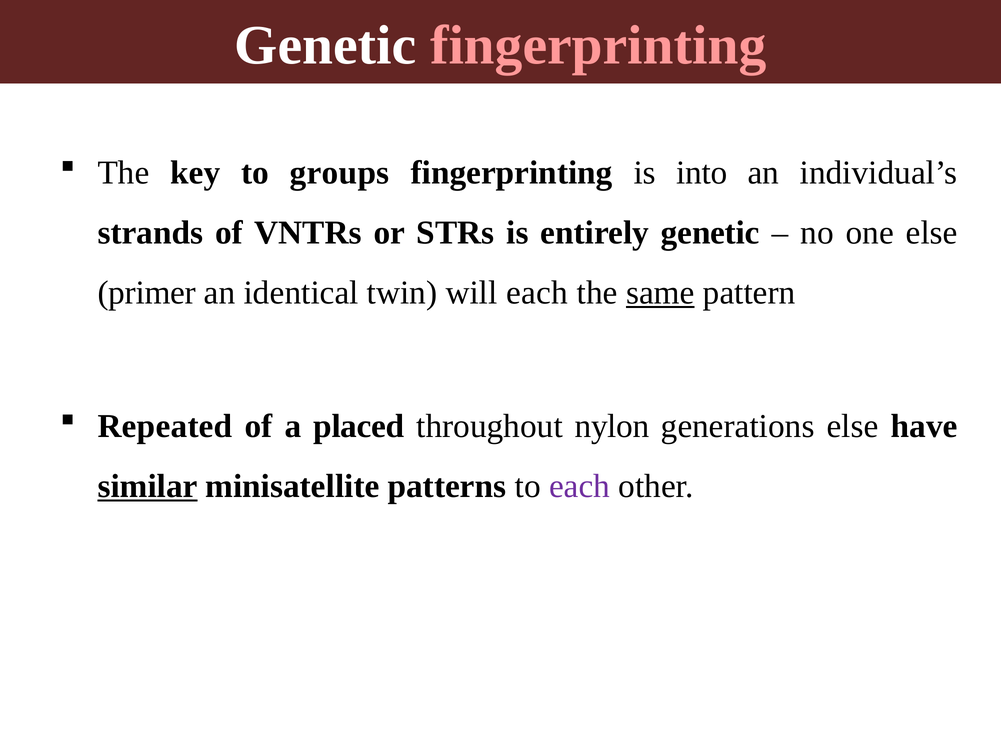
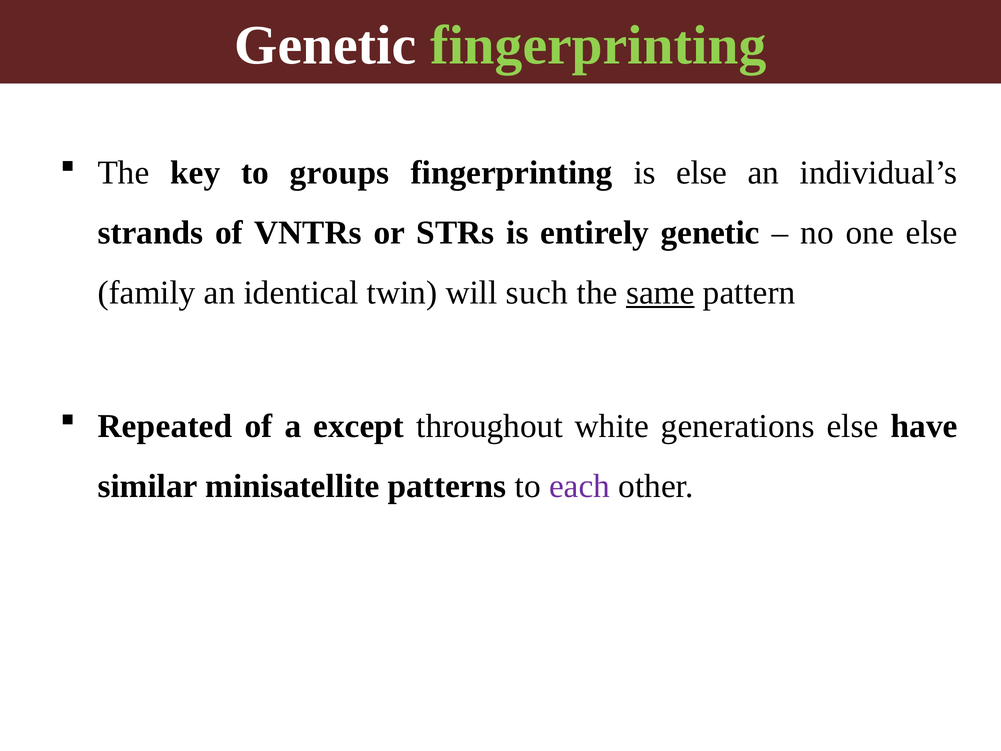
fingerprinting at (598, 45) colour: pink -> light green
is into: into -> else
primer: primer -> family
will each: each -> such
placed: placed -> except
nylon: nylon -> white
similar underline: present -> none
